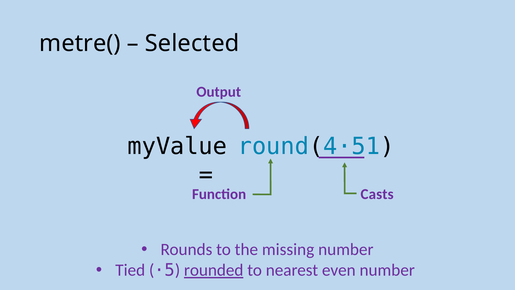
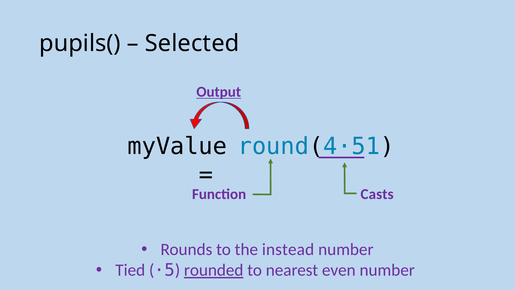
metre(: metre( -> pupils(
Output underline: none -> present
missing: missing -> instead
